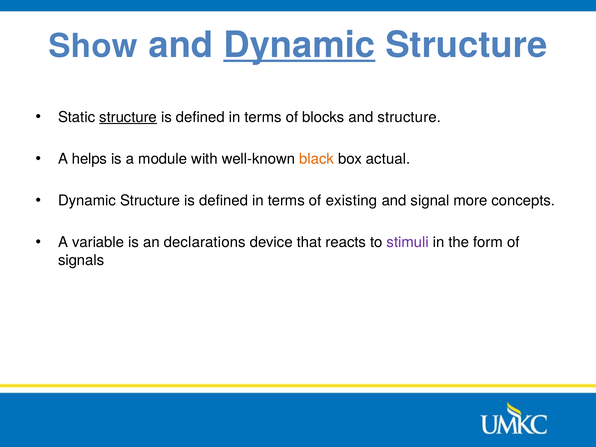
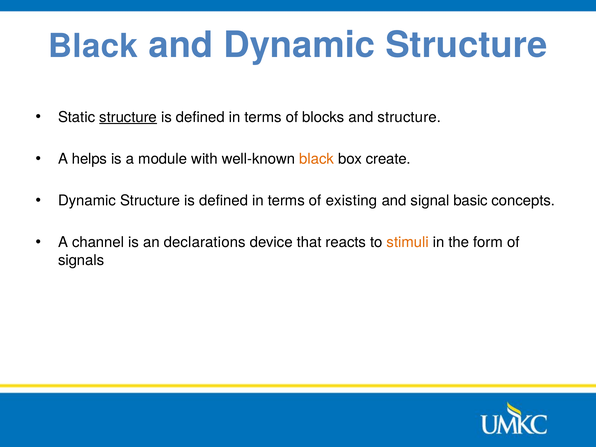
Show at (93, 46): Show -> Black
Dynamic at (299, 45) underline: present -> none
actual: actual -> create
more: more -> basic
variable: variable -> channel
stimuli colour: purple -> orange
